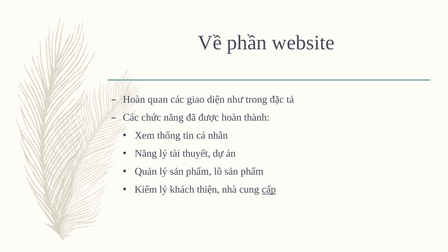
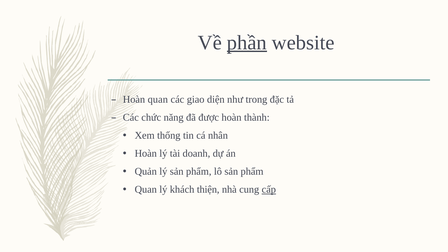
phần underline: none -> present
Năng at (146, 154): Năng -> Hoàn
thuyết: thuyết -> doanh
Kiểm at (146, 190): Kiểm -> Quan
